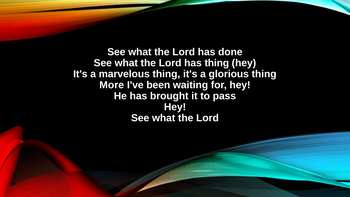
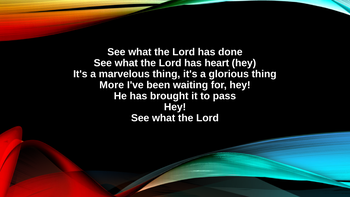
has thing: thing -> heart
